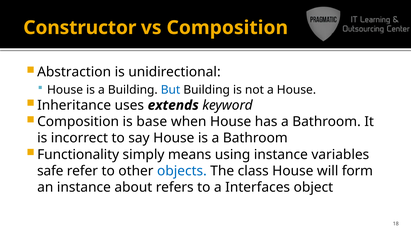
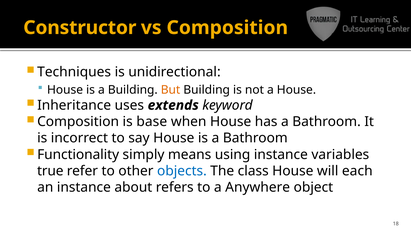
Abstraction: Abstraction -> Techniques
But colour: blue -> orange
safe: safe -> true
form: form -> each
Interfaces: Interfaces -> Anywhere
